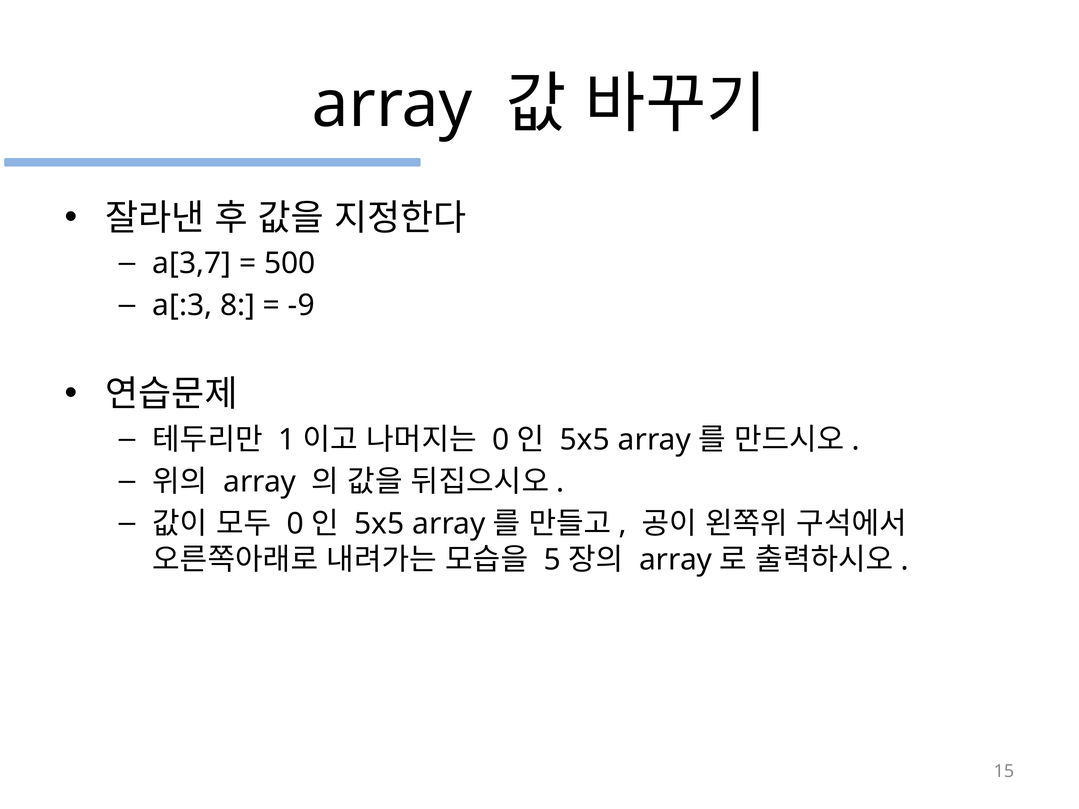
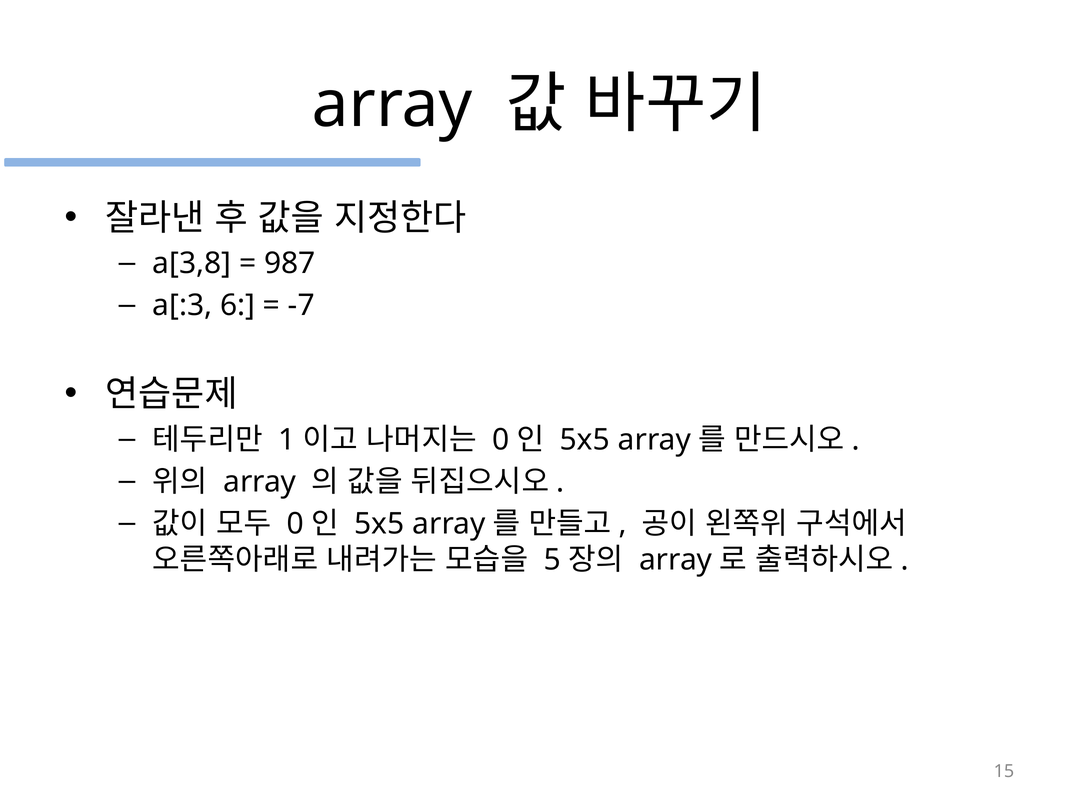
a[3,7: a[3,7 -> a[3,8
500: 500 -> 987
8: 8 -> 6
-9: -9 -> -7
